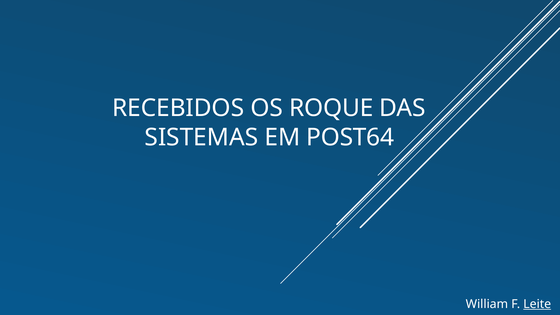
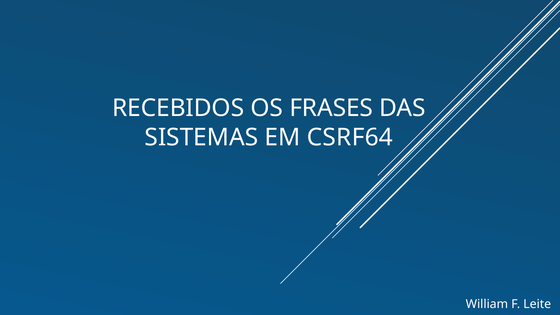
ROQUE: ROQUE -> FRASES
POST64: POST64 -> CSRF64
Leite underline: present -> none
